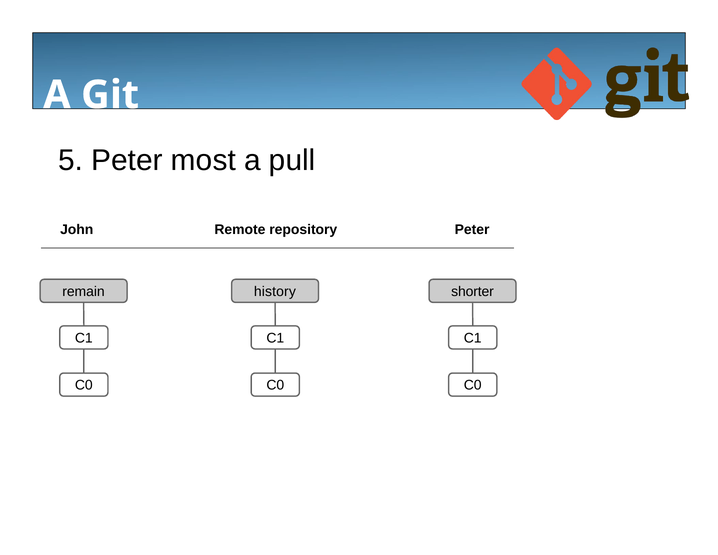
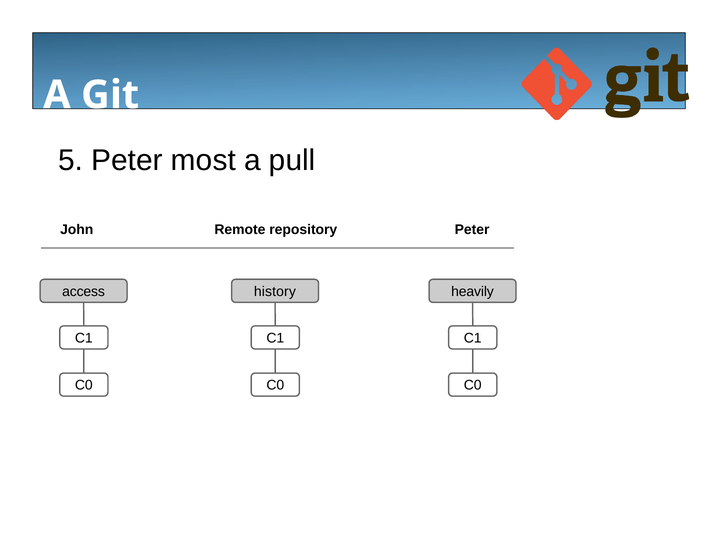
remain: remain -> access
shorter: shorter -> heavily
